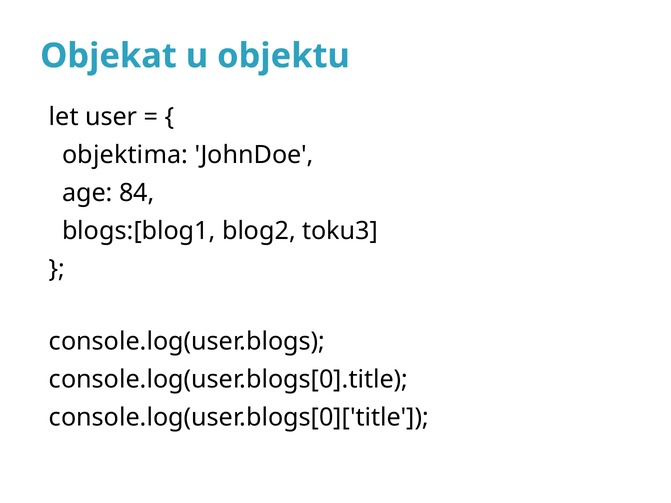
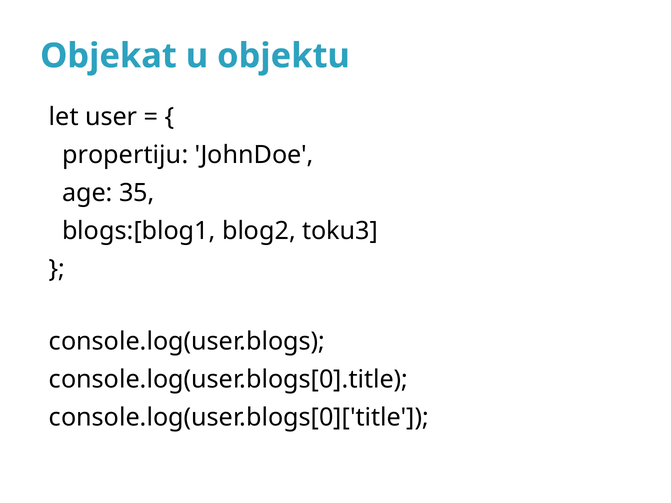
objektima: objektima -> propertiju
84: 84 -> 35
